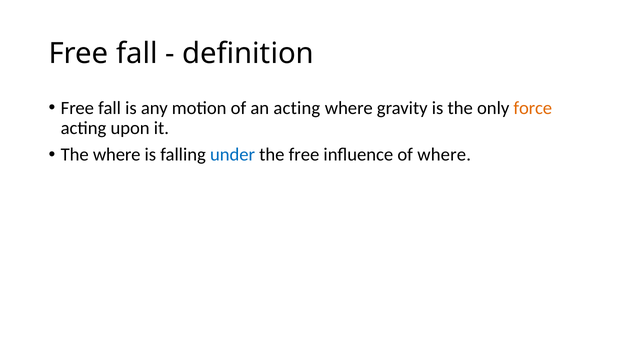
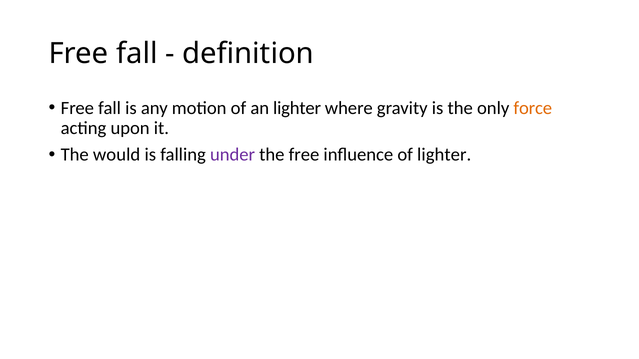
an acting: acting -> lighter
The where: where -> would
under colour: blue -> purple
of where: where -> lighter
